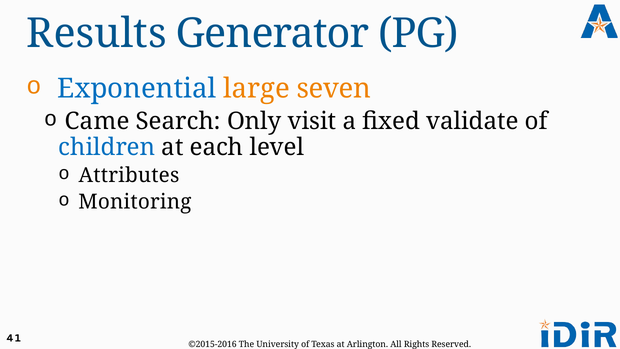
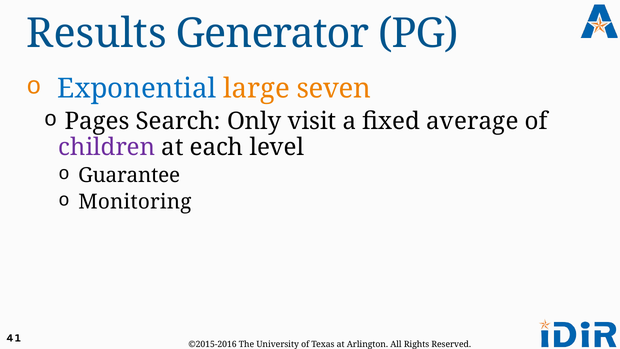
Came: Came -> Pages
validate: validate -> average
children colour: blue -> purple
Attributes: Attributes -> Guarantee
